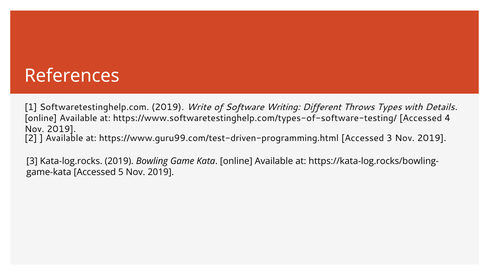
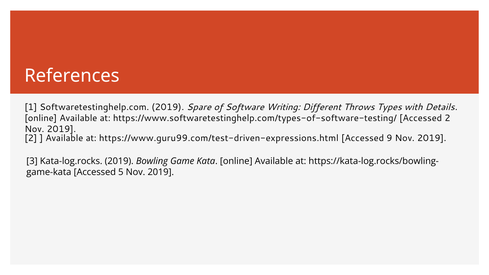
Write: Write -> Spare
Accessed 4: 4 -> 2
https://www.guru99.com/test-driven-programming.html: https://www.guru99.com/test-driven-programming.html -> https://www.guru99.com/test-driven-expressions.html
Accessed 3: 3 -> 9
